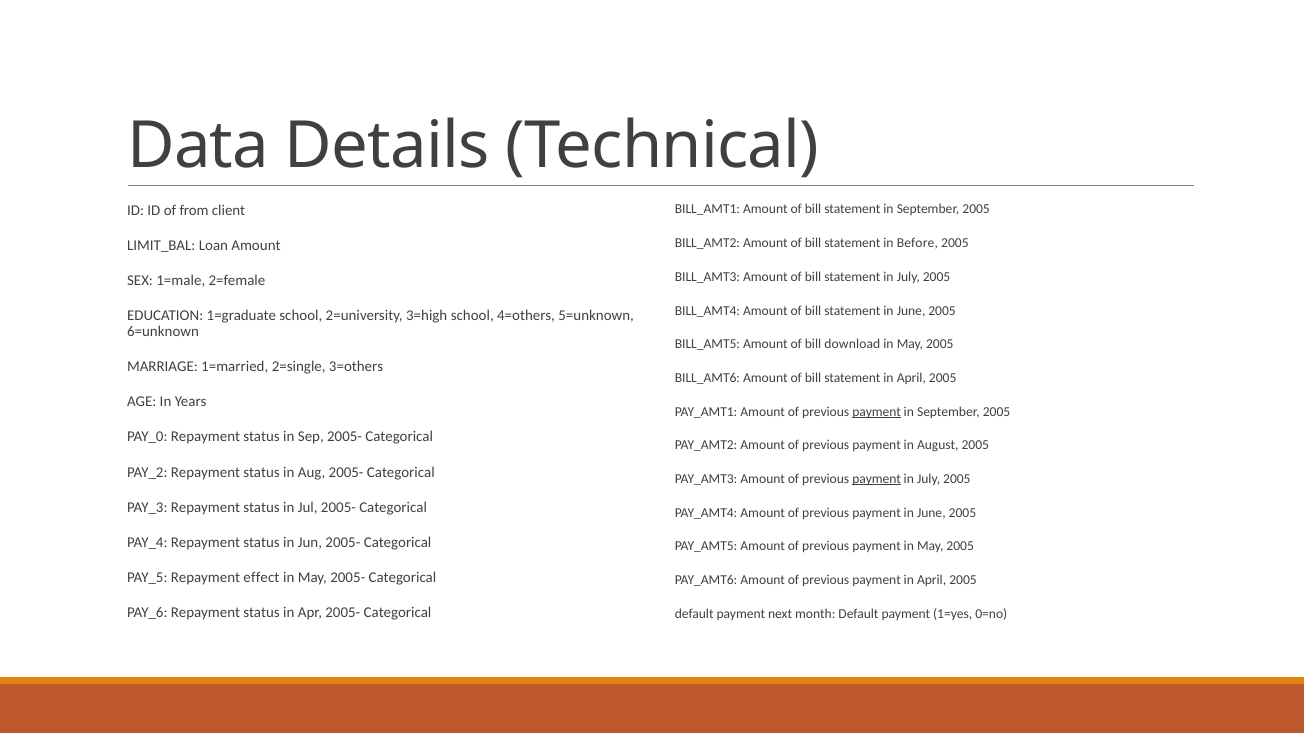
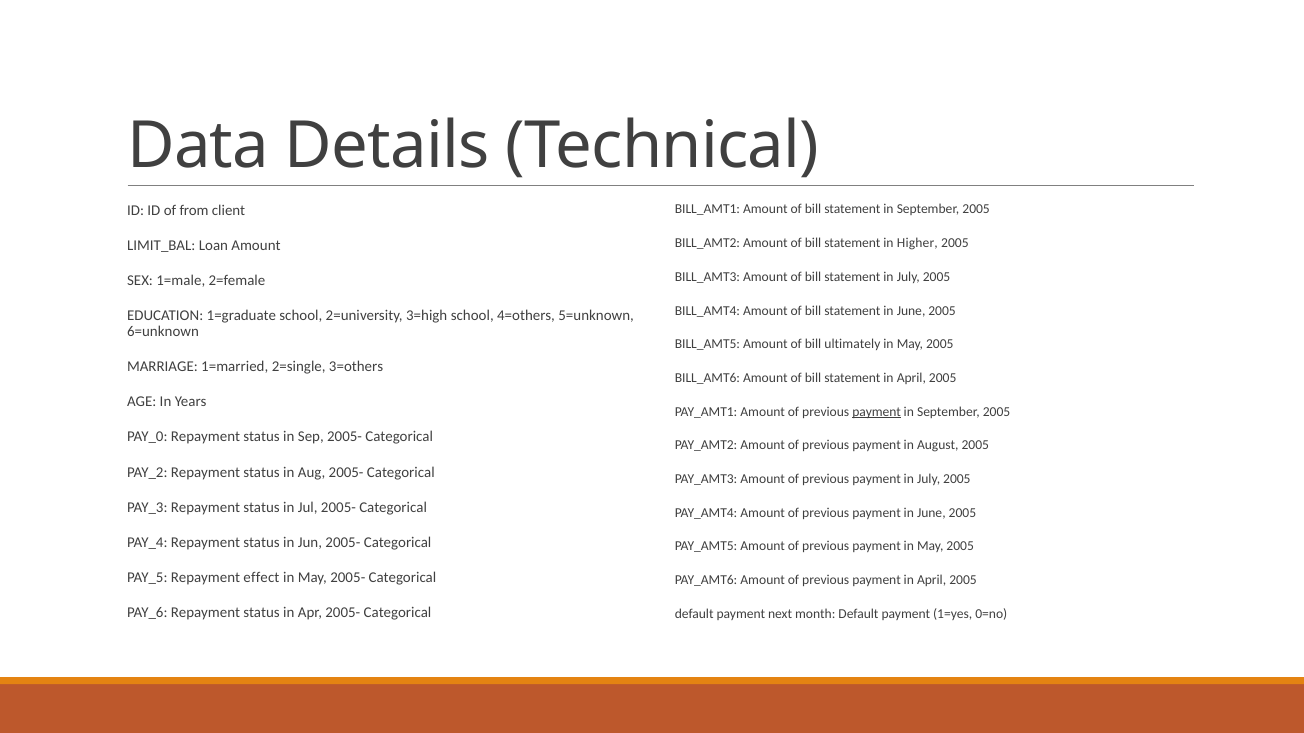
Before: Before -> Higher
download: download -> ultimately
payment at (877, 479) underline: present -> none
